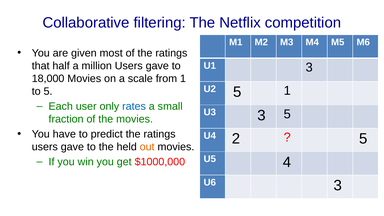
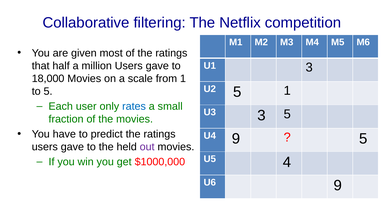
U4 2: 2 -> 9
out colour: orange -> purple
U6 3: 3 -> 9
